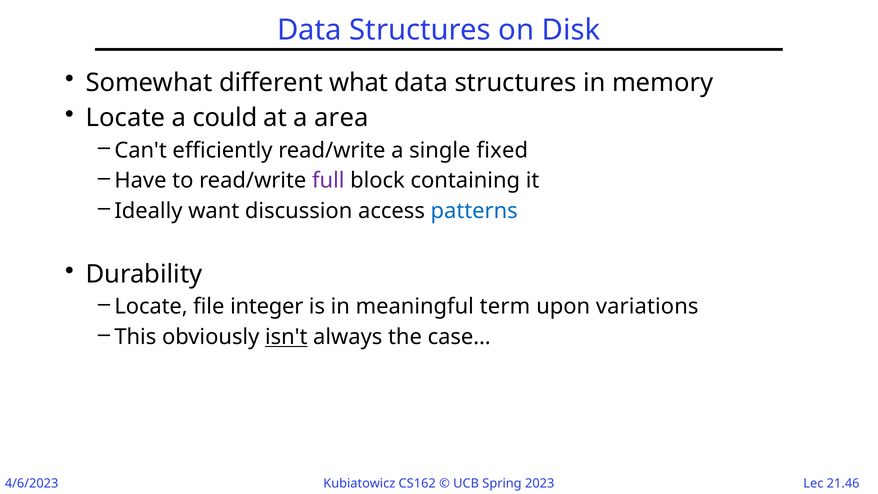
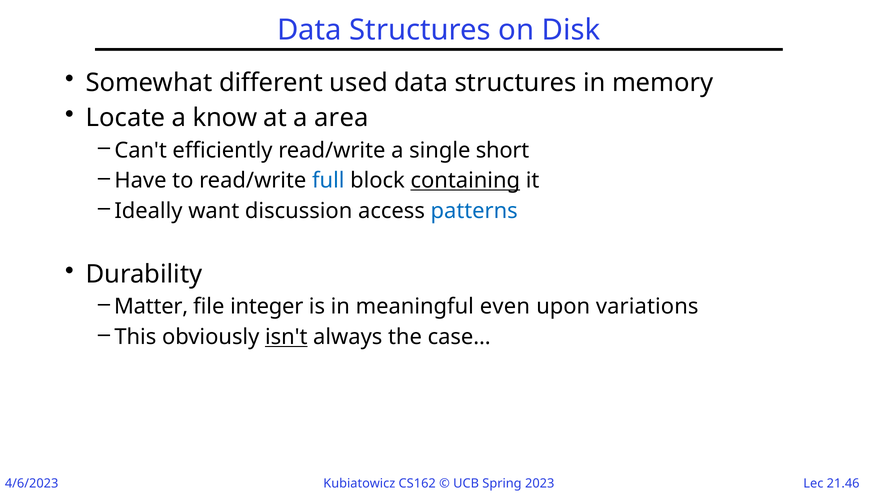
what: what -> used
could: could -> know
fixed: fixed -> short
full colour: purple -> blue
containing underline: none -> present
Locate at (151, 307): Locate -> Matter
term: term -> even
